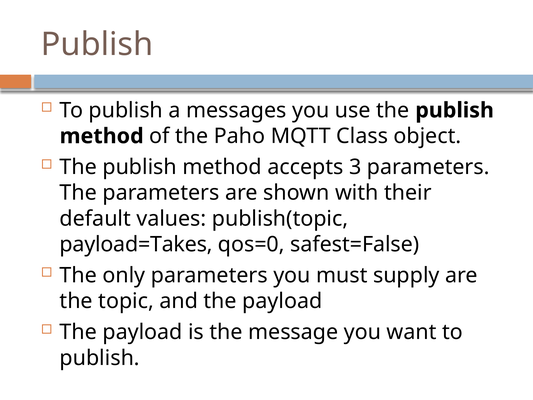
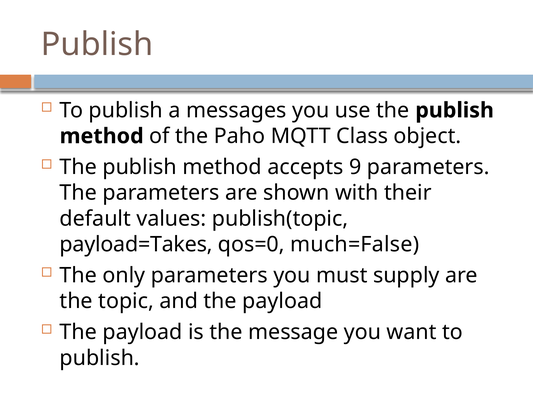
3: 3 -> 9
safest=False: safest=False -> much=False
